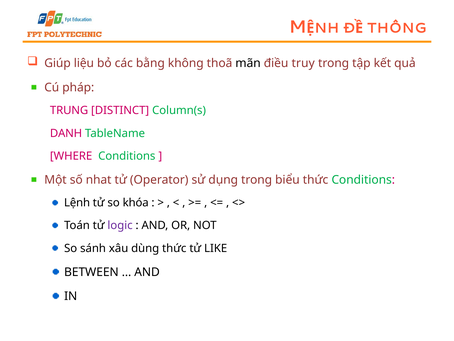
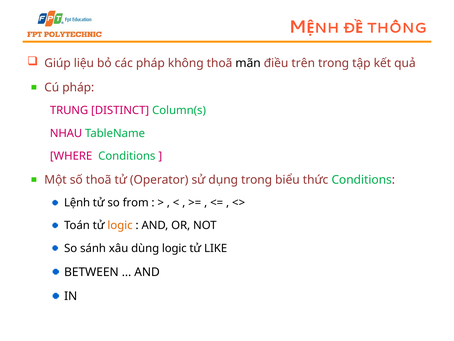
các bằng: bằng -> pháp
truy: truy -> trên
DANH: DANH -> NHAU
số nhat: nhat -> thoã
khóa: khóa -> from
logic at (120, 225) colour: purple -> orange
dùng thức: thức -> logic
